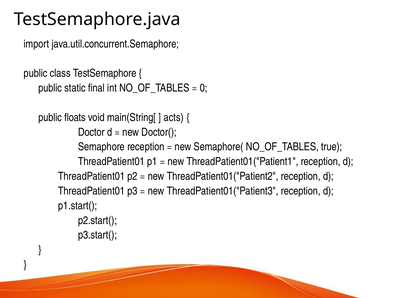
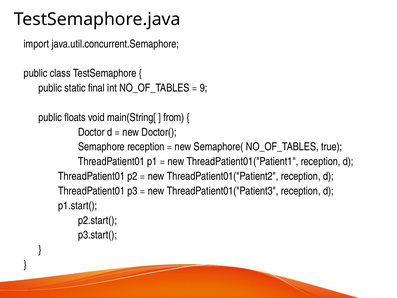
0: 0 -> 9
acts: acts -> from
